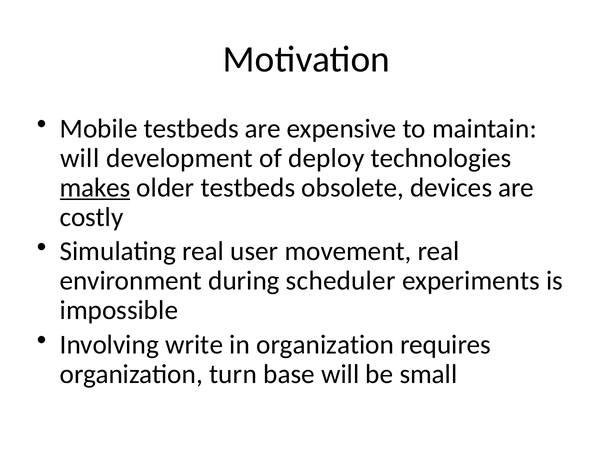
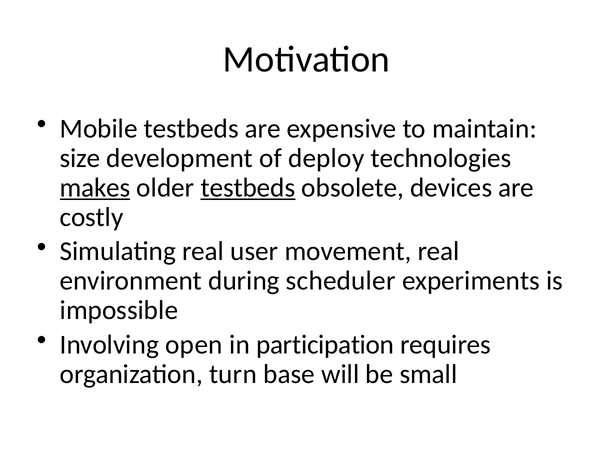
will at (80, 158): will -> size
testbeds at (248, 187) underline: none -> present
write: write -> open
in organization: organization -> participation
